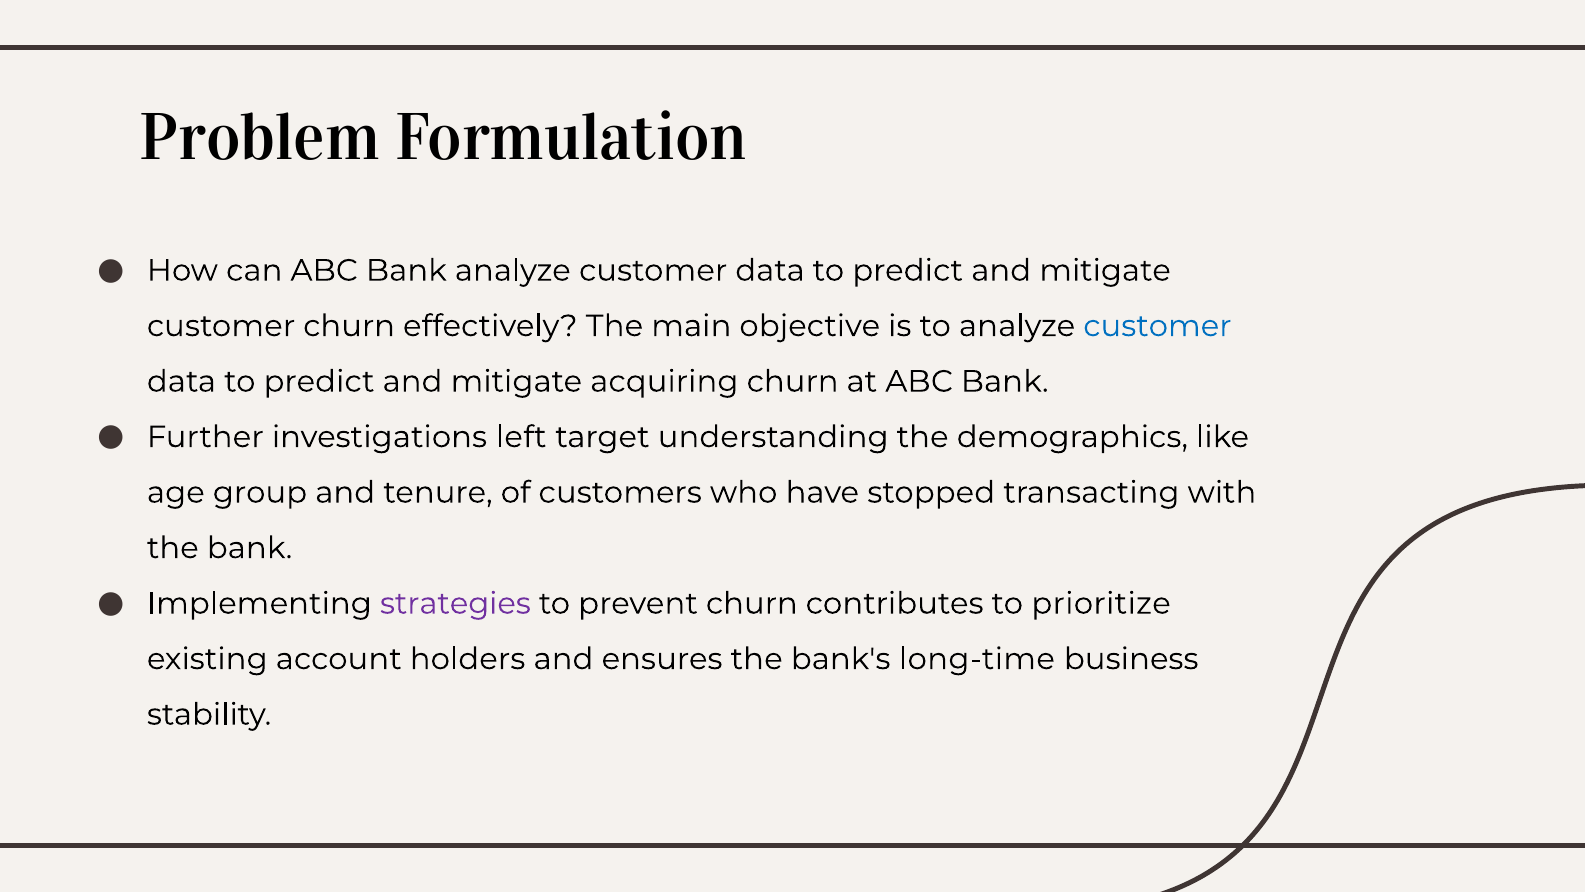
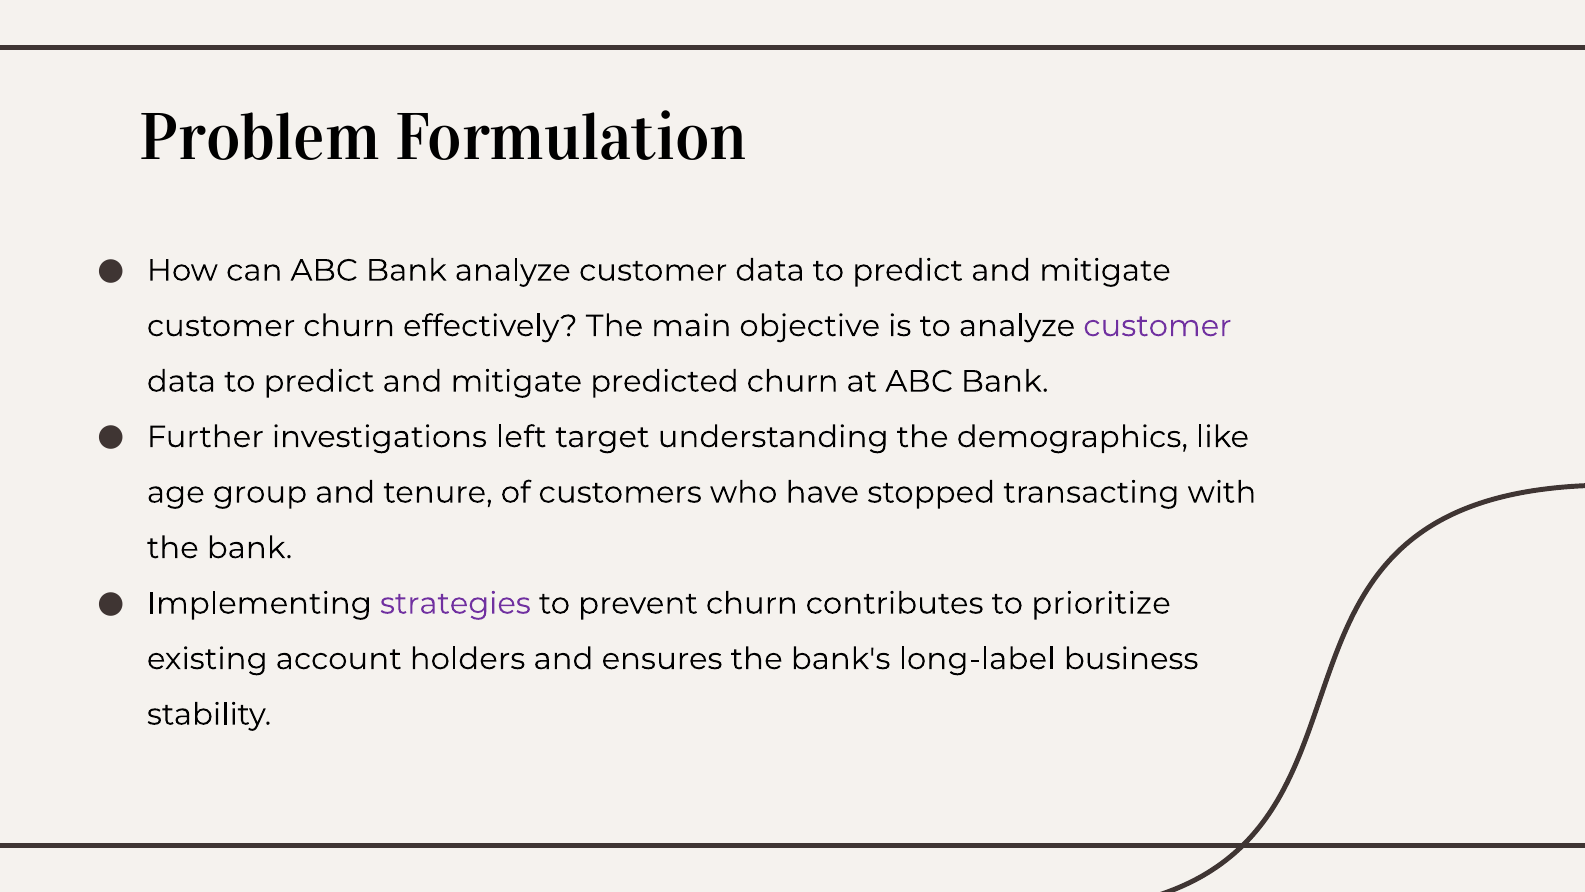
customer at (1157, 326) colour: blue -> purple
acquiring: acquiring -> predicted
long-time: long-time -> long-label
